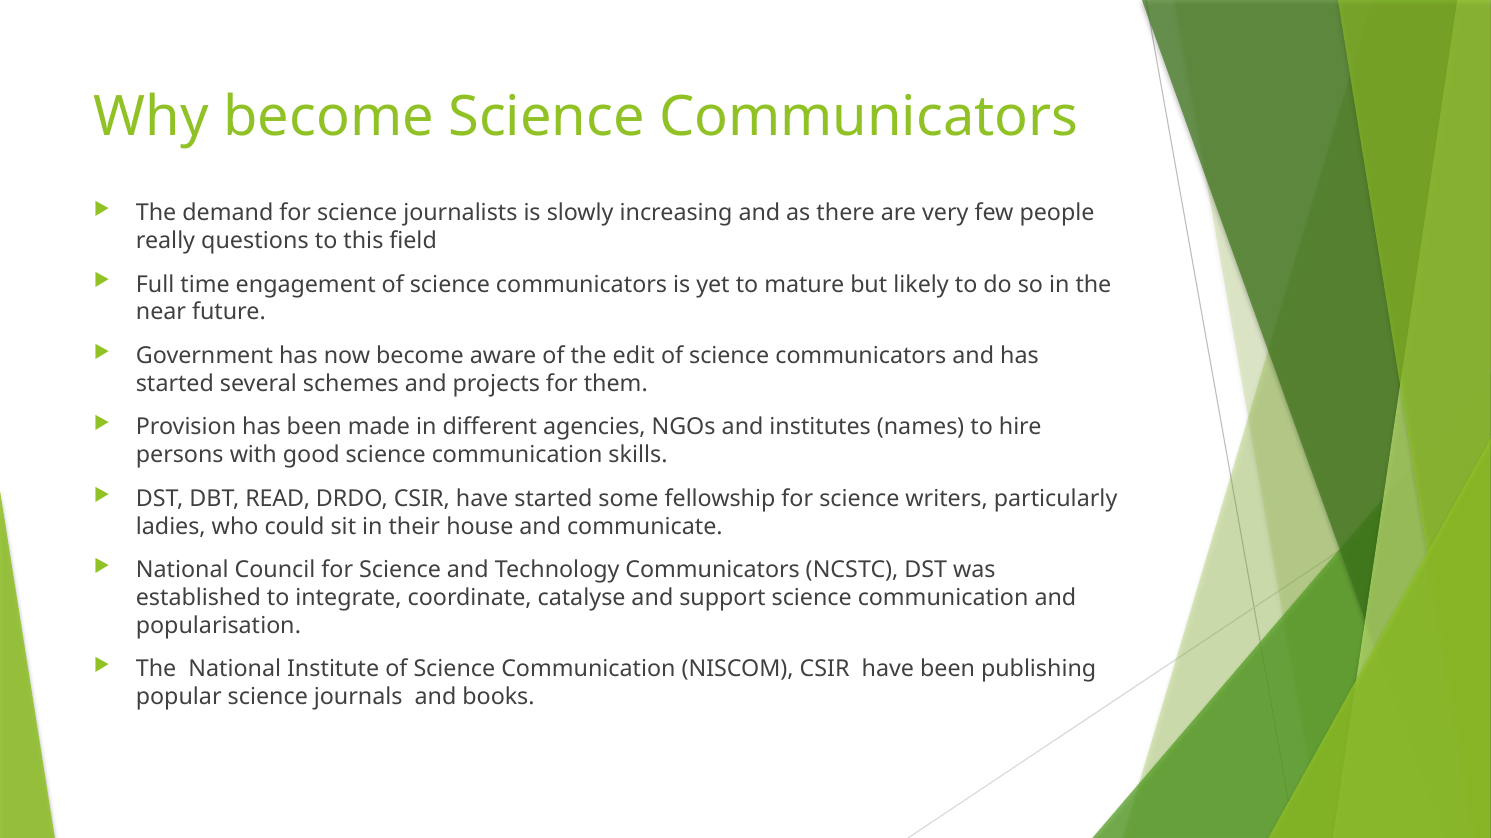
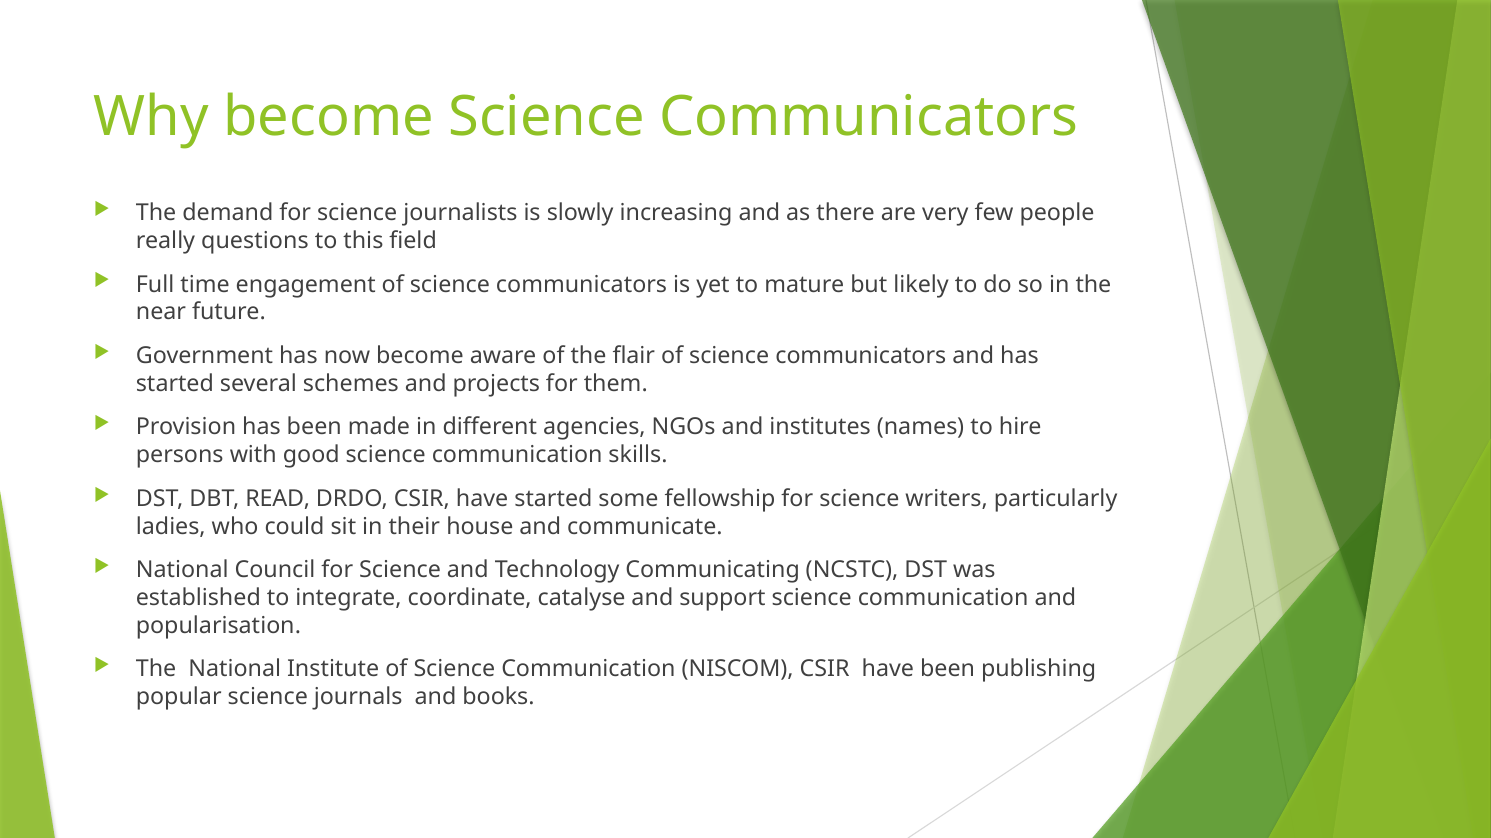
edit: edit -> flair
Technology Communicators: Communicators -> Communicating
